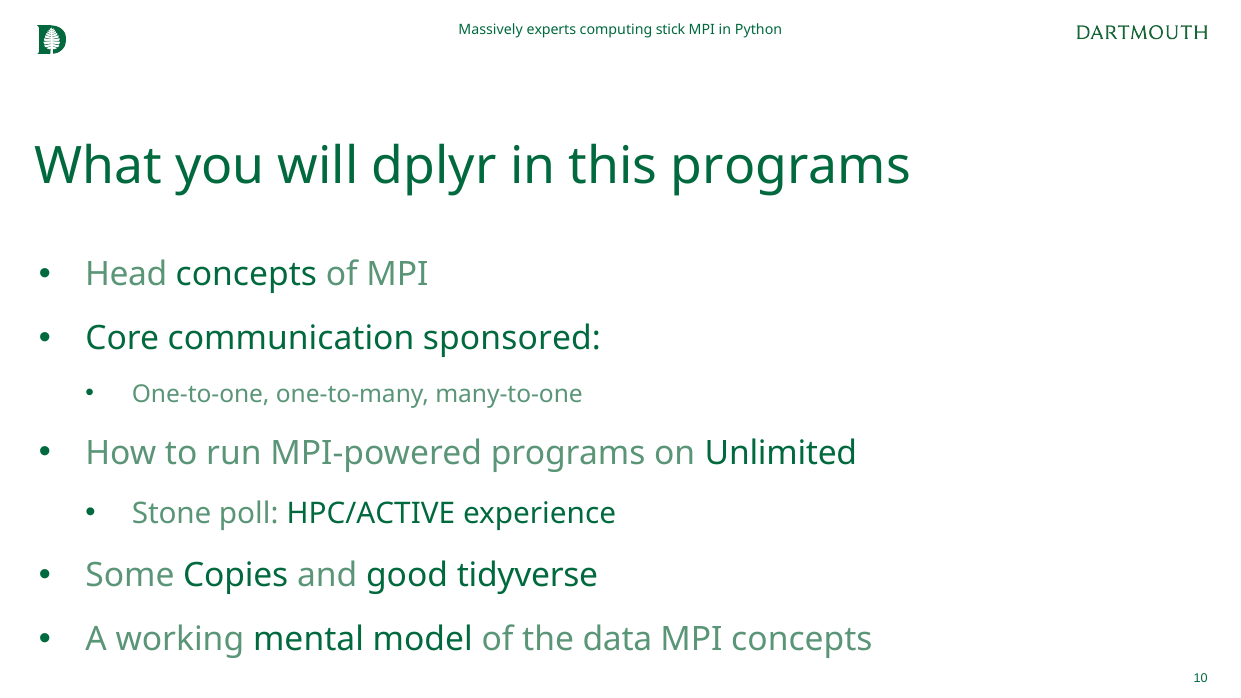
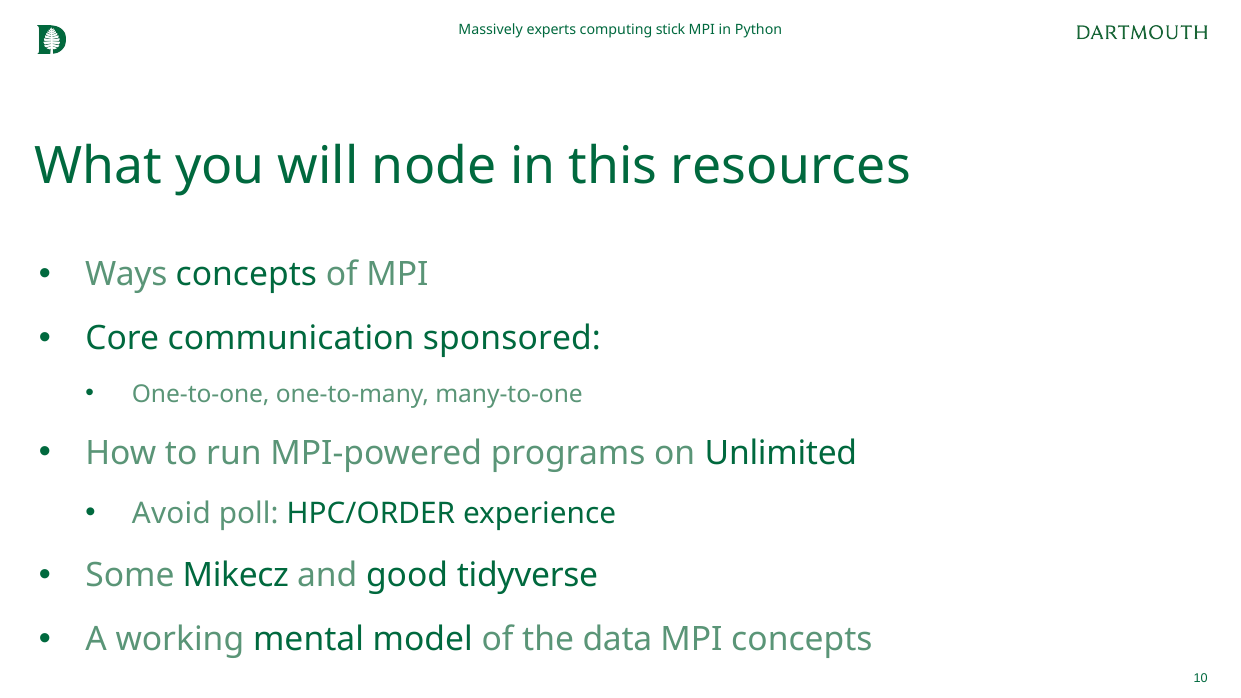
dplyr: dplyr -> node
this programs: programs -> resources
Head: Head -> Ways
Stone: Stone -> Avoid
HPC/ACTIVE: HPC/ACTIVE -> HPC/ORDER
Copies: Copies -> Mikecz
